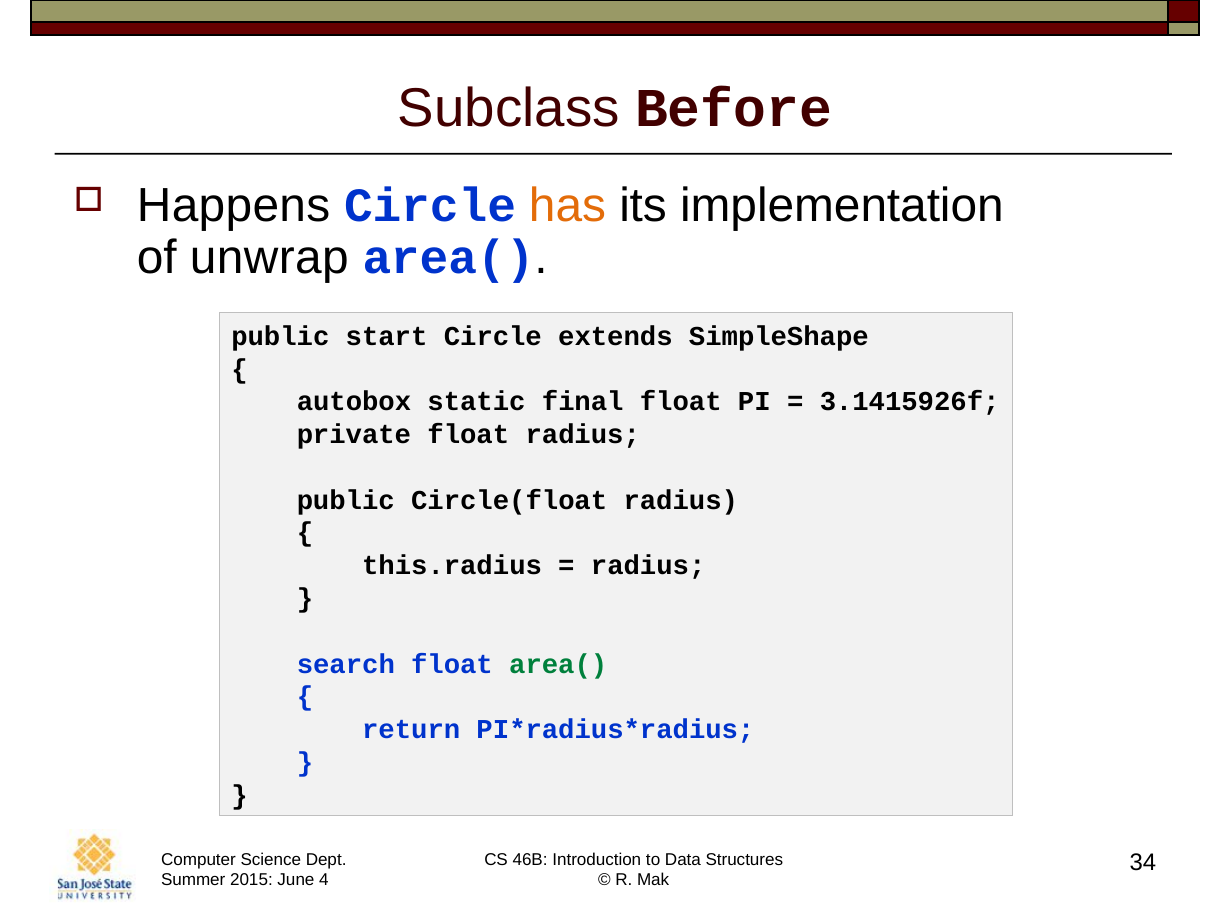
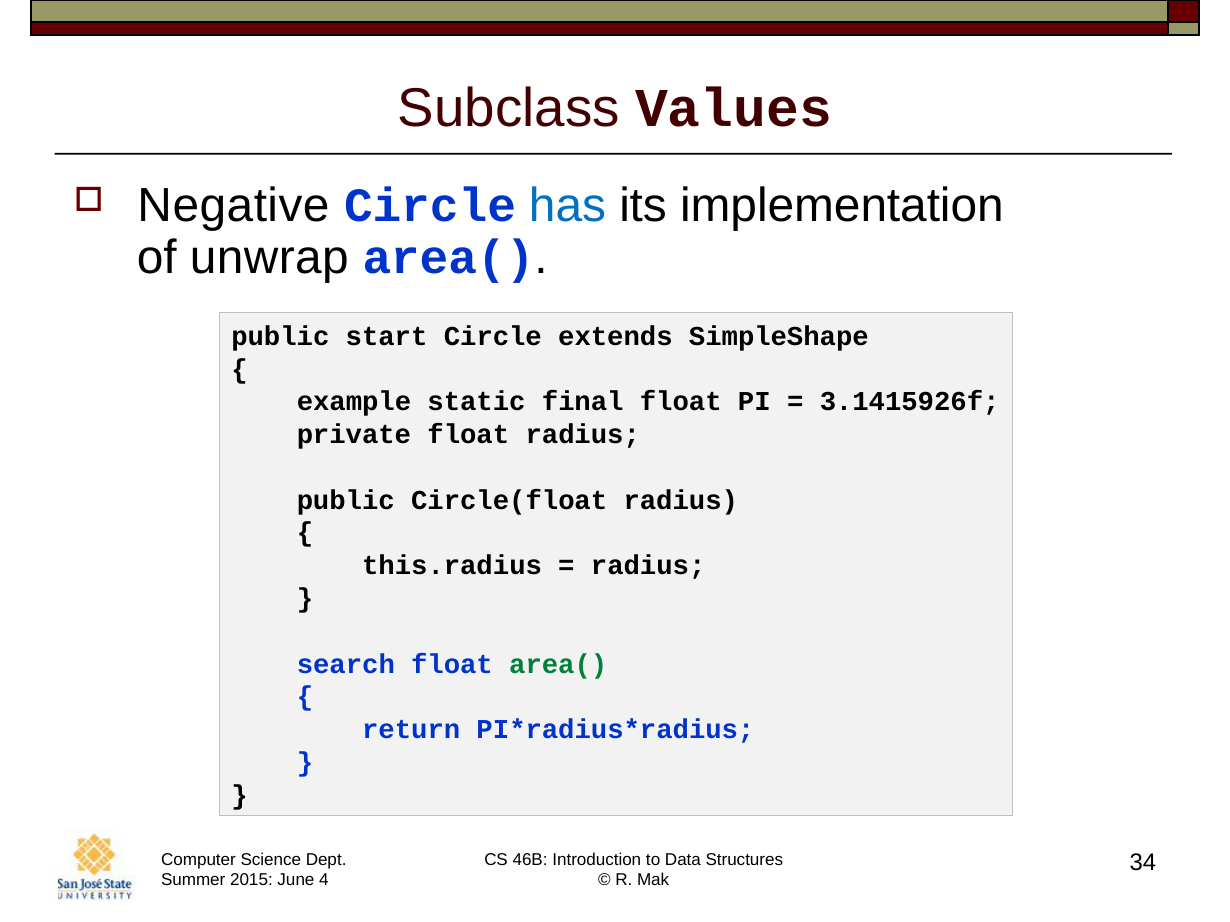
Before: Before -> Values
Happens: Happens -> Negative
has colour: orange -> blue
autobox: autobox -> example
